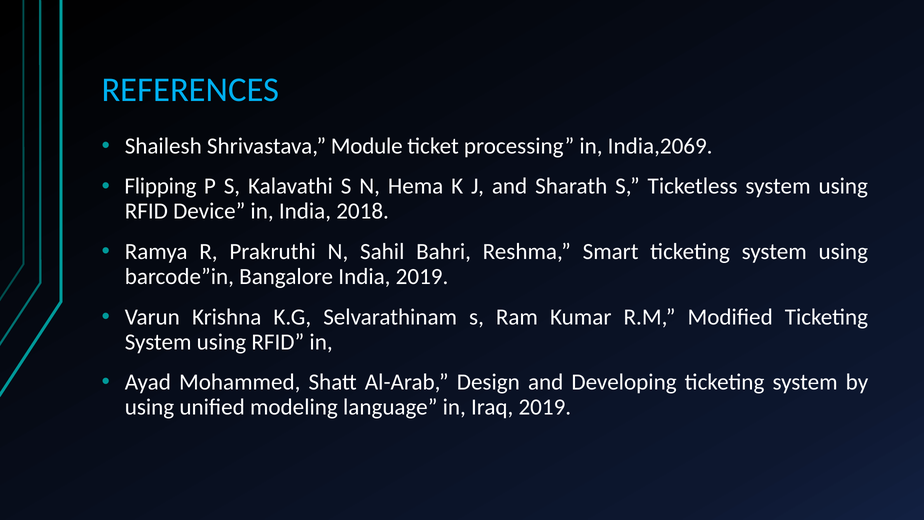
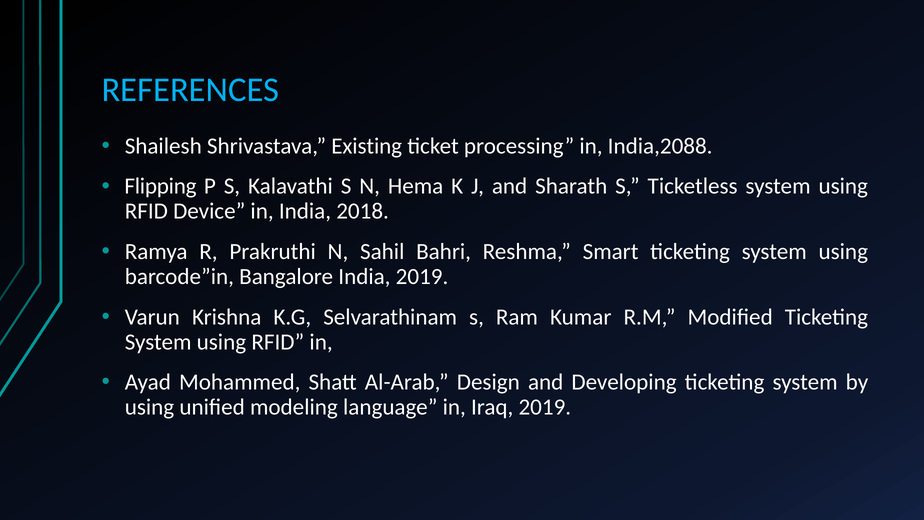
Module: Module -> Existing
India,2069: India,2069 -> India,2088
